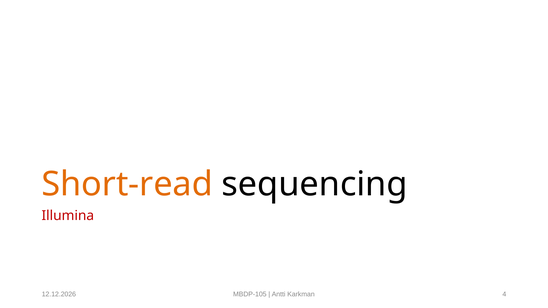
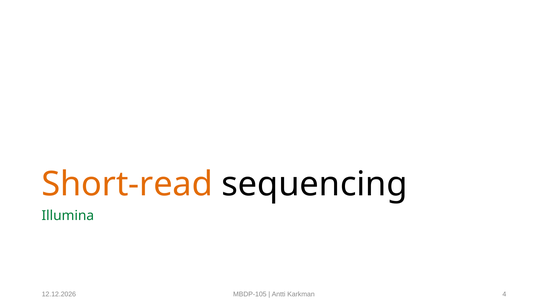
Illumina colour: red -> green
